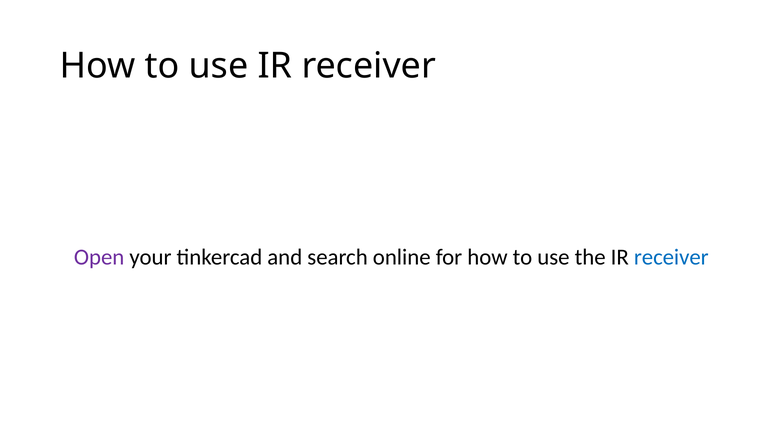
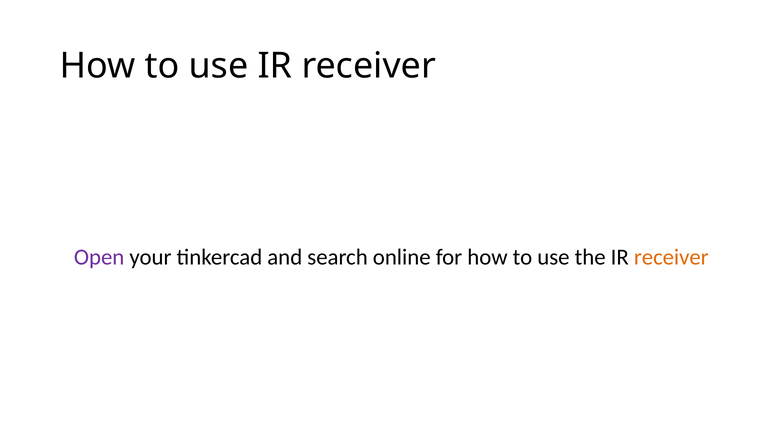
receiver at (671, 257) colour: blue -> orange
